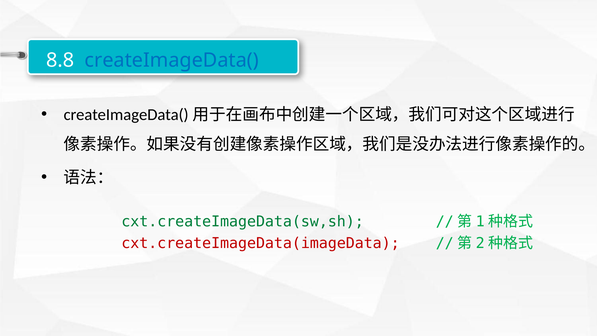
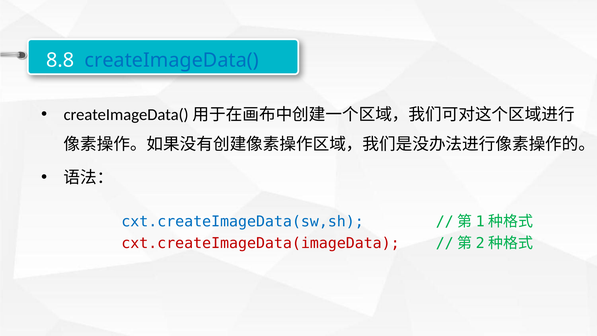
cxt.createImageData(sw,sh colour: green -> blue
